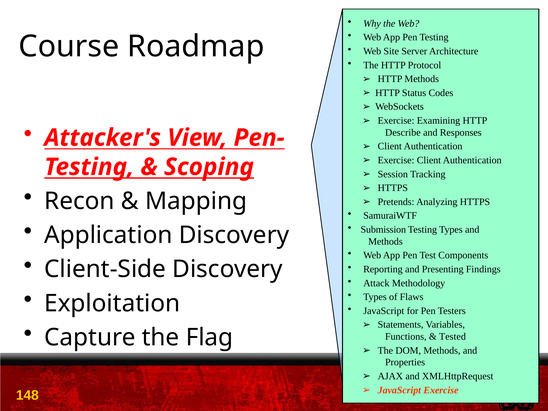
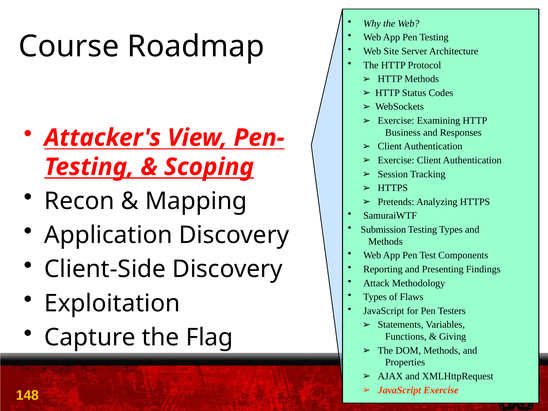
Describe: Describe -> Business
Tested: Tested -> Giving
